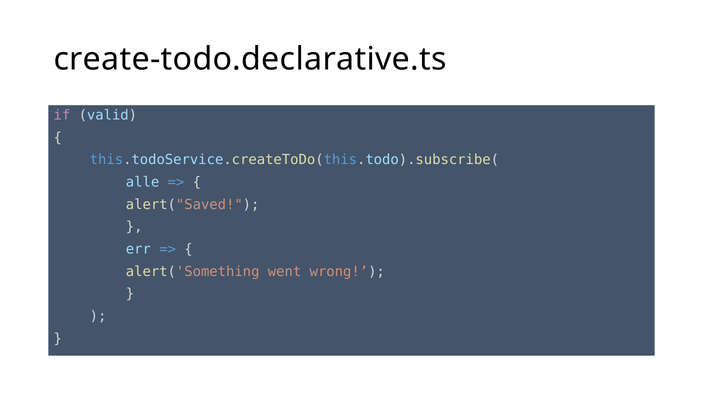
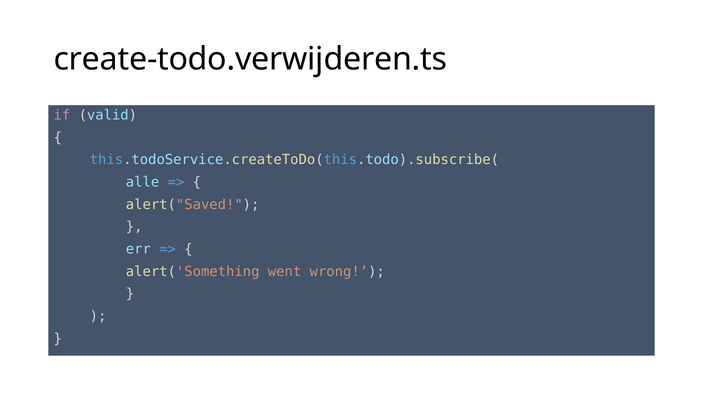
create-todo.declarative.ts: create-todo.declarative.ts -> create-todo.verwijderen.ts
